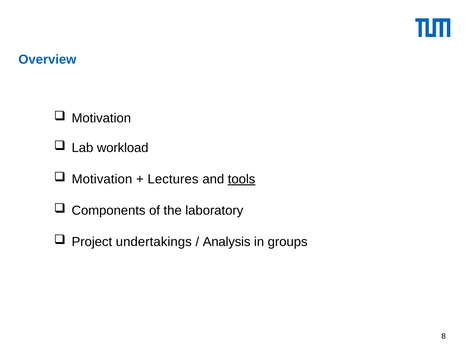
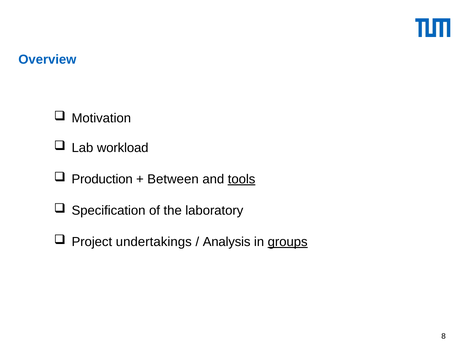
Motivation at (102, 179): Motivation -> Production
Lectures: Lectures -> Between
Components: Components -> Specification
groups underline: none -> present
